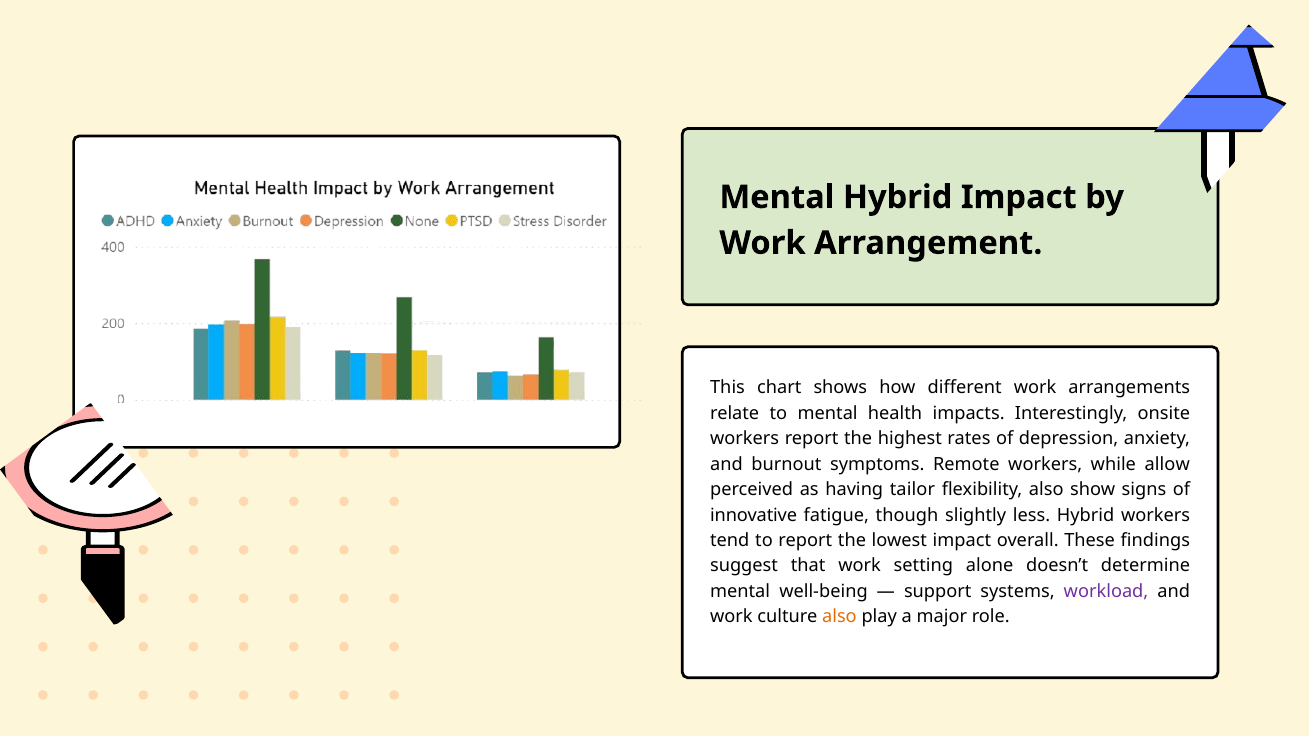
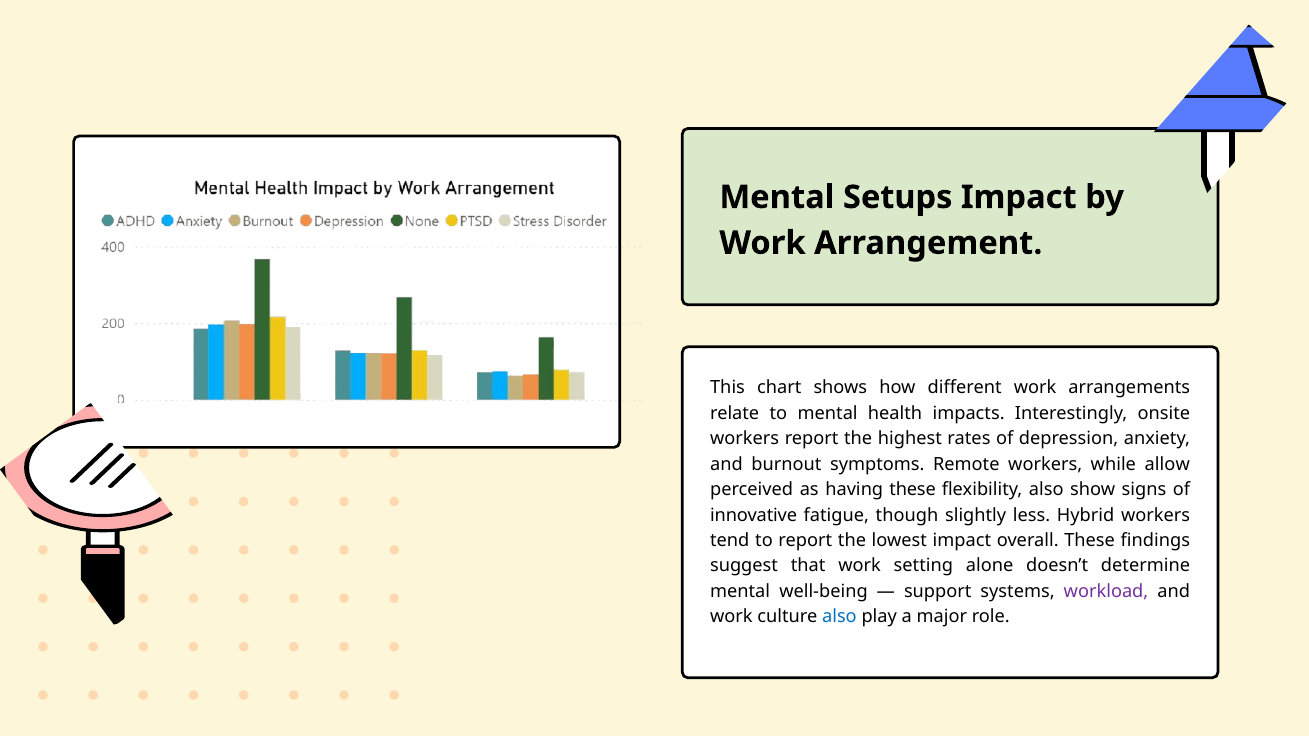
Mental Hybrid: Hybrid -> Setups
having tailor: tailor -> these
also at (839, 617) colour: orange -> blue
